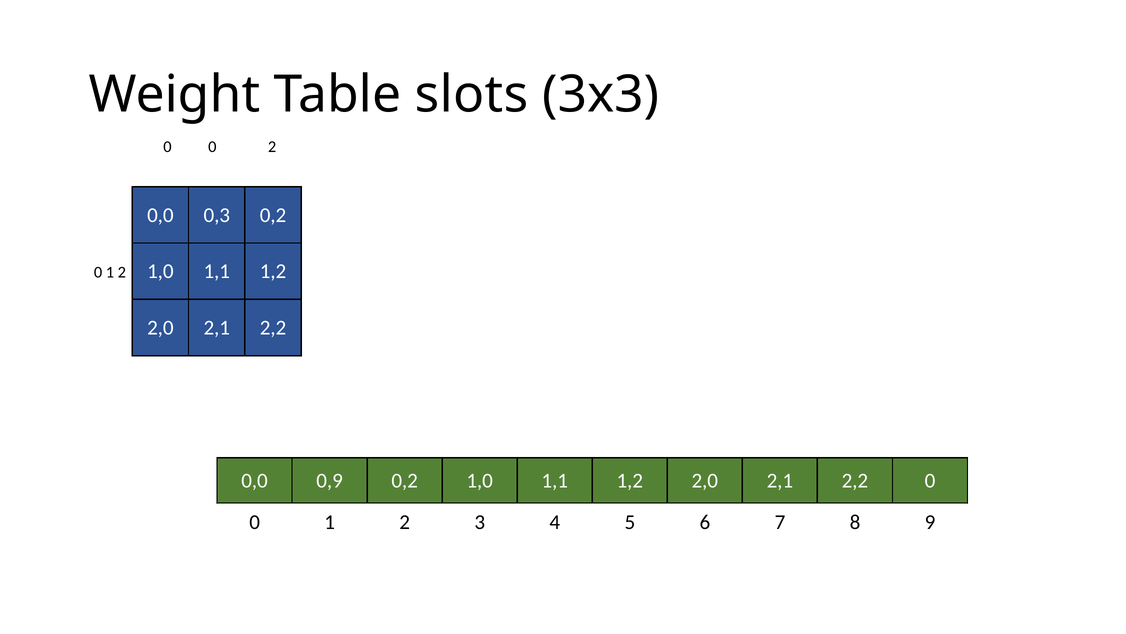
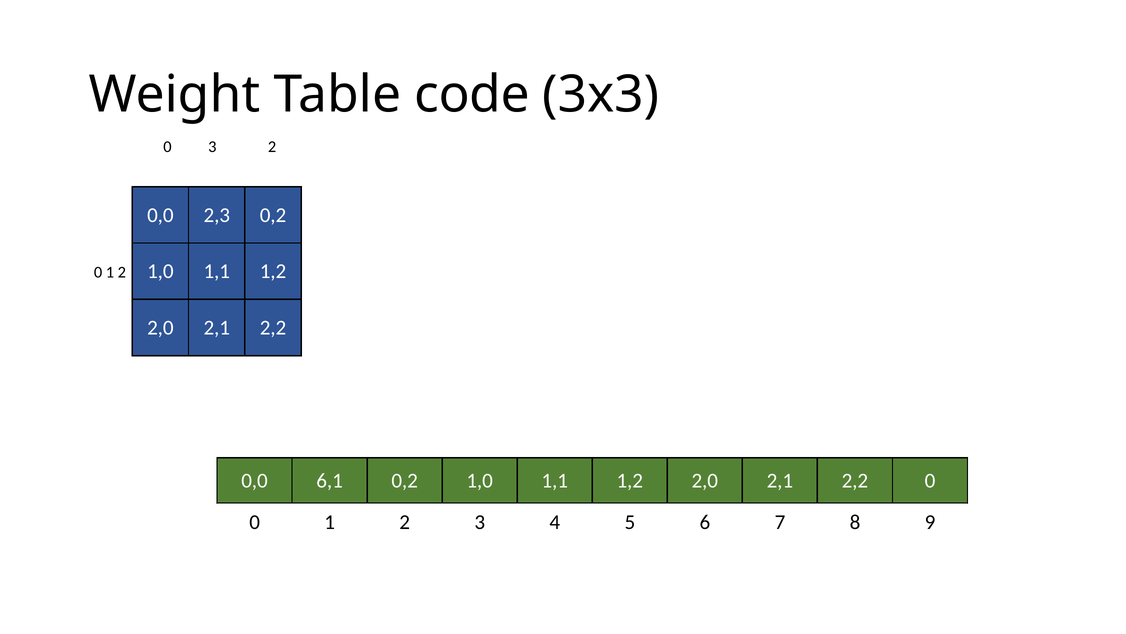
slots: slots -> code
0 at (212, 147): 0 -> 3
0,3: 0,3 -> 2,3
0,9: 0,9 -> 6,1
